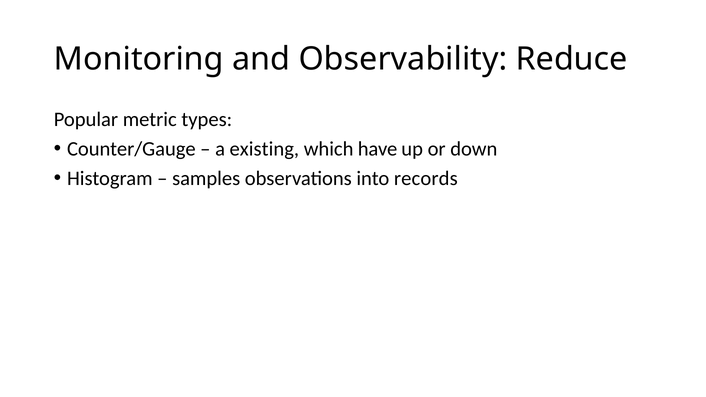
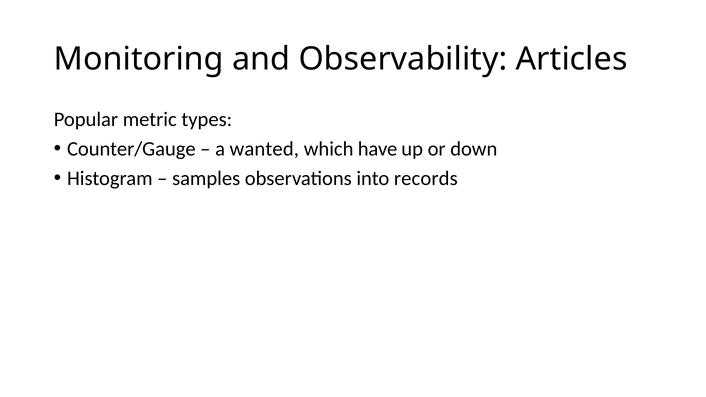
Reduce: Reduce -> Articles
existing: existing -> wanted
